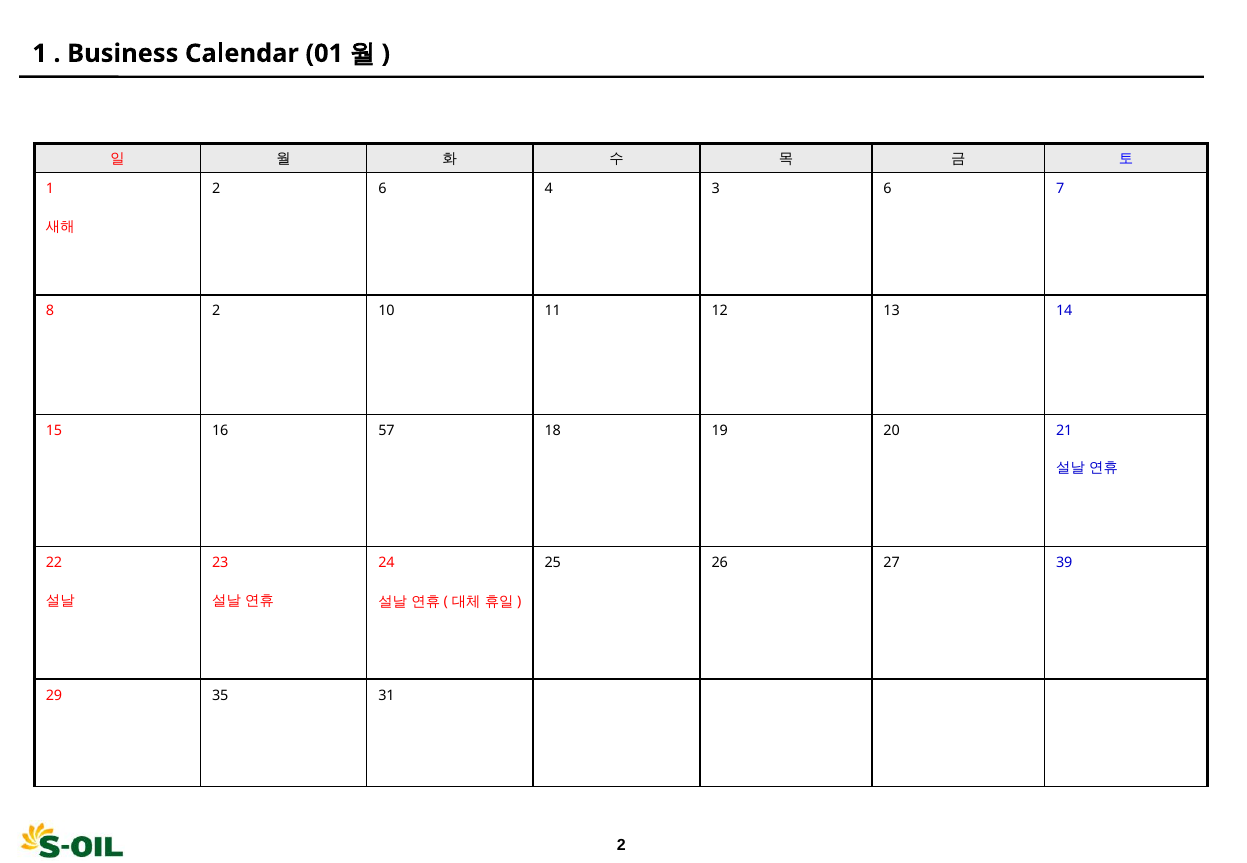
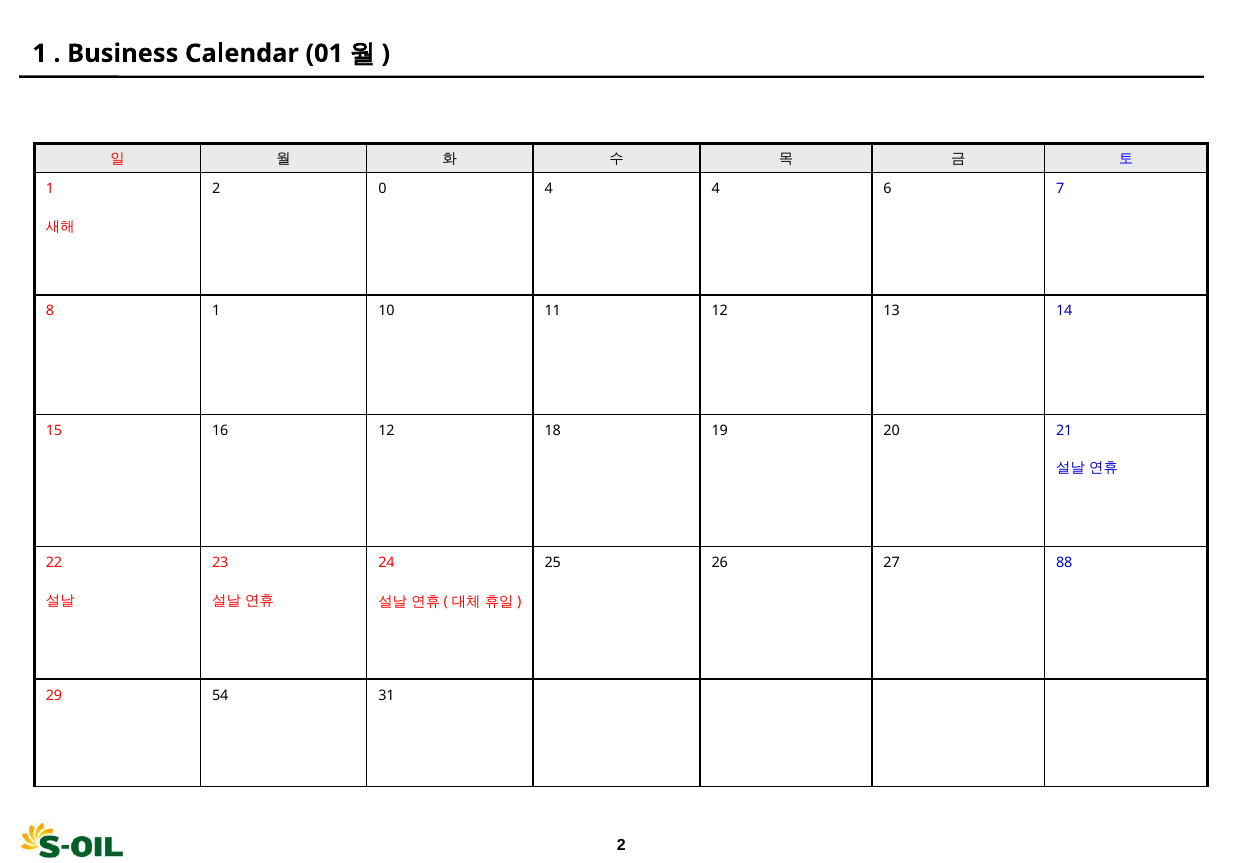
2 6: 6 -> 0
4 3: 3 -> 4
8 2: 2 -> 1
16 57: 57 -> 12
39: 39 -> 88
35: 35 -> 54
